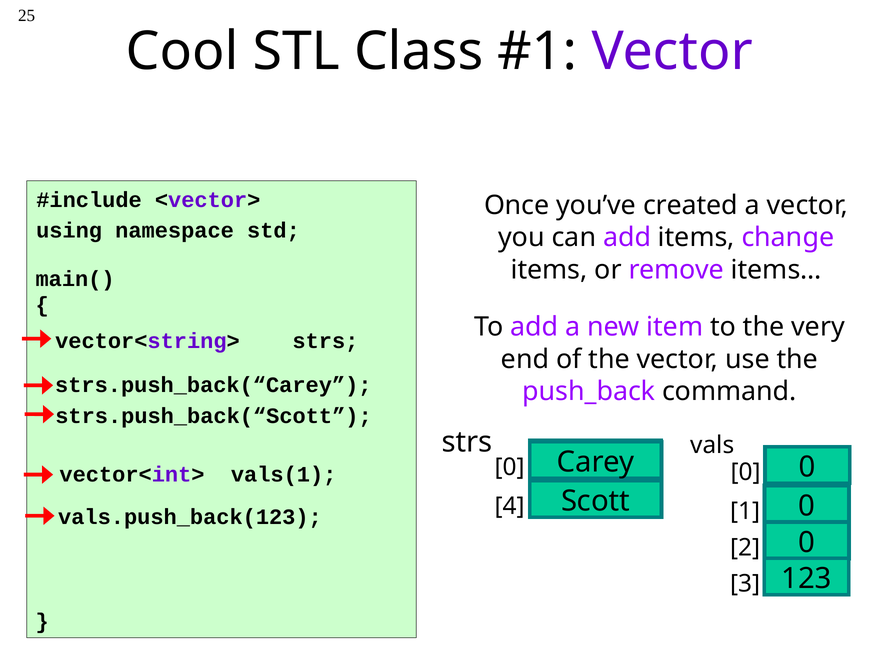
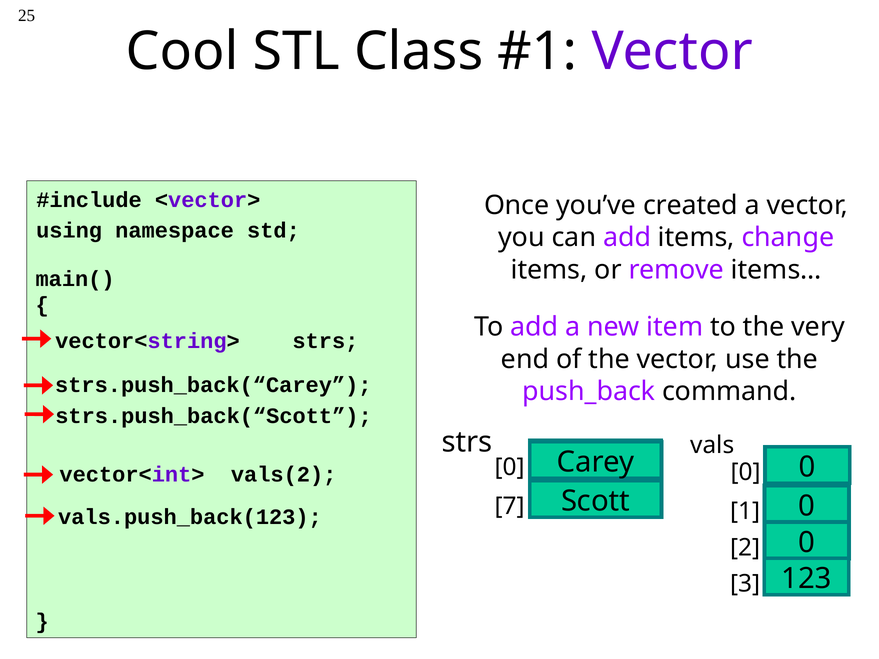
vals(1: vals(1 -> vals(2
4: 4 -> 7
